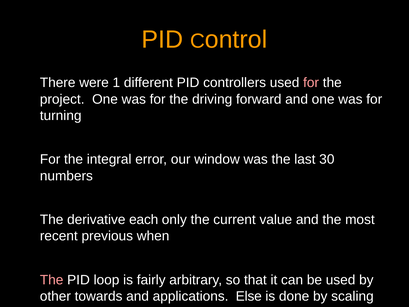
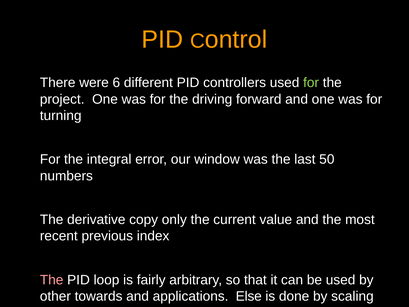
1: 1 -> 6
for at (311, 83) colour: pink -> light green
30: 30 -> 50
each: each -> copy
when: when -> index
